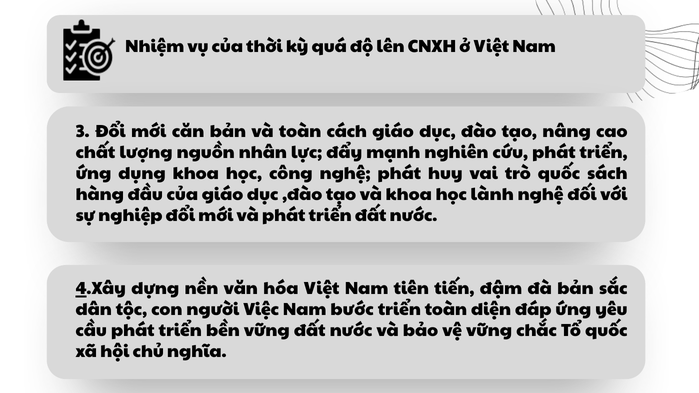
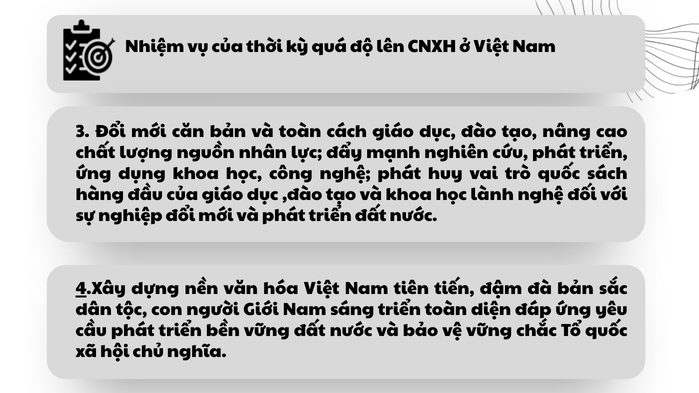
Việc: Việc -> Giới
bước: bước -> sáng
